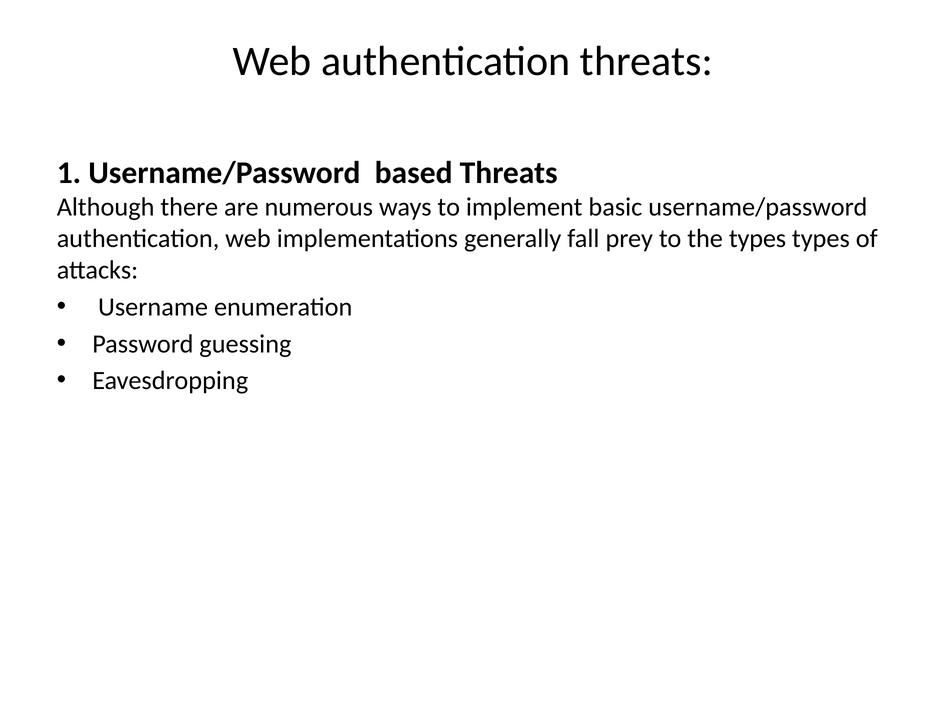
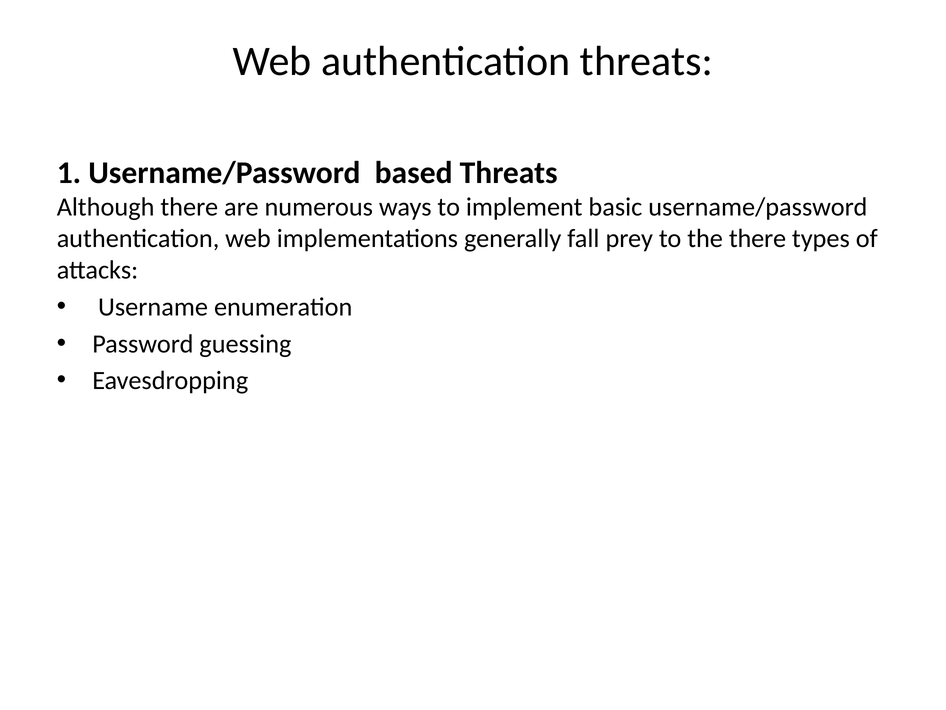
the types: types -> there
